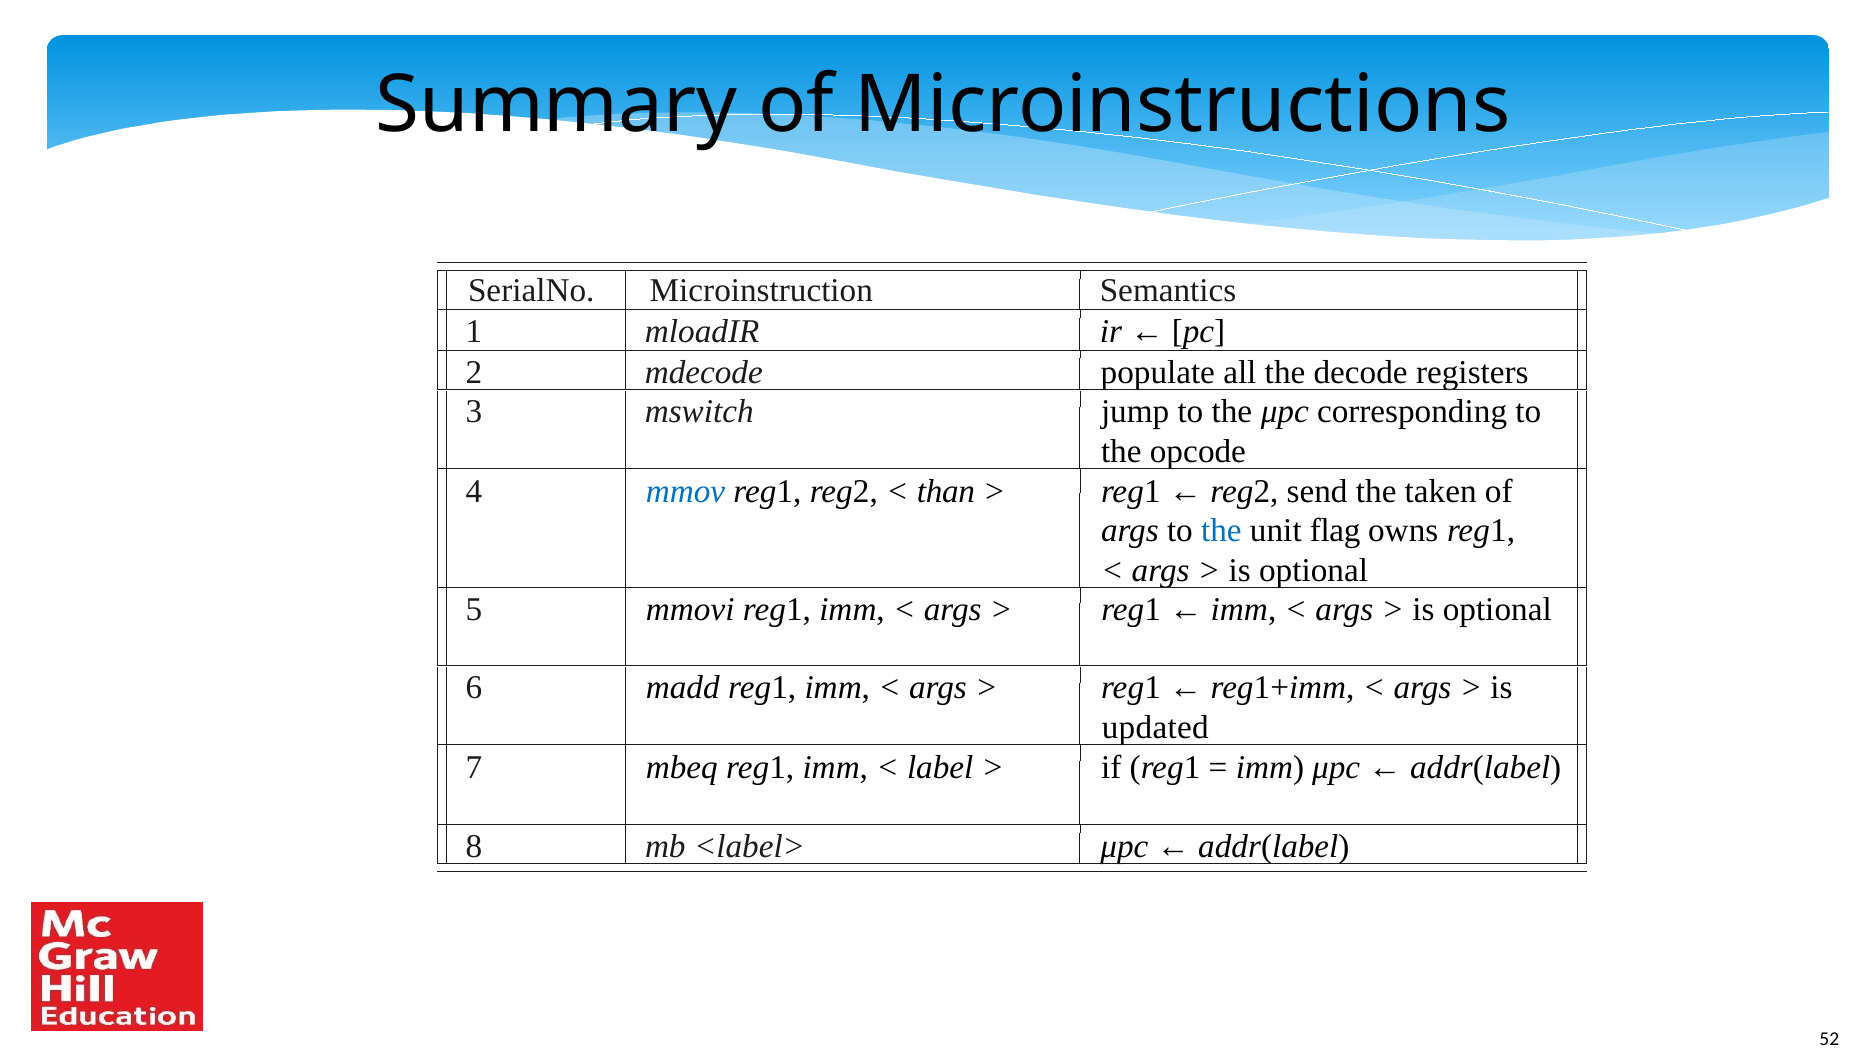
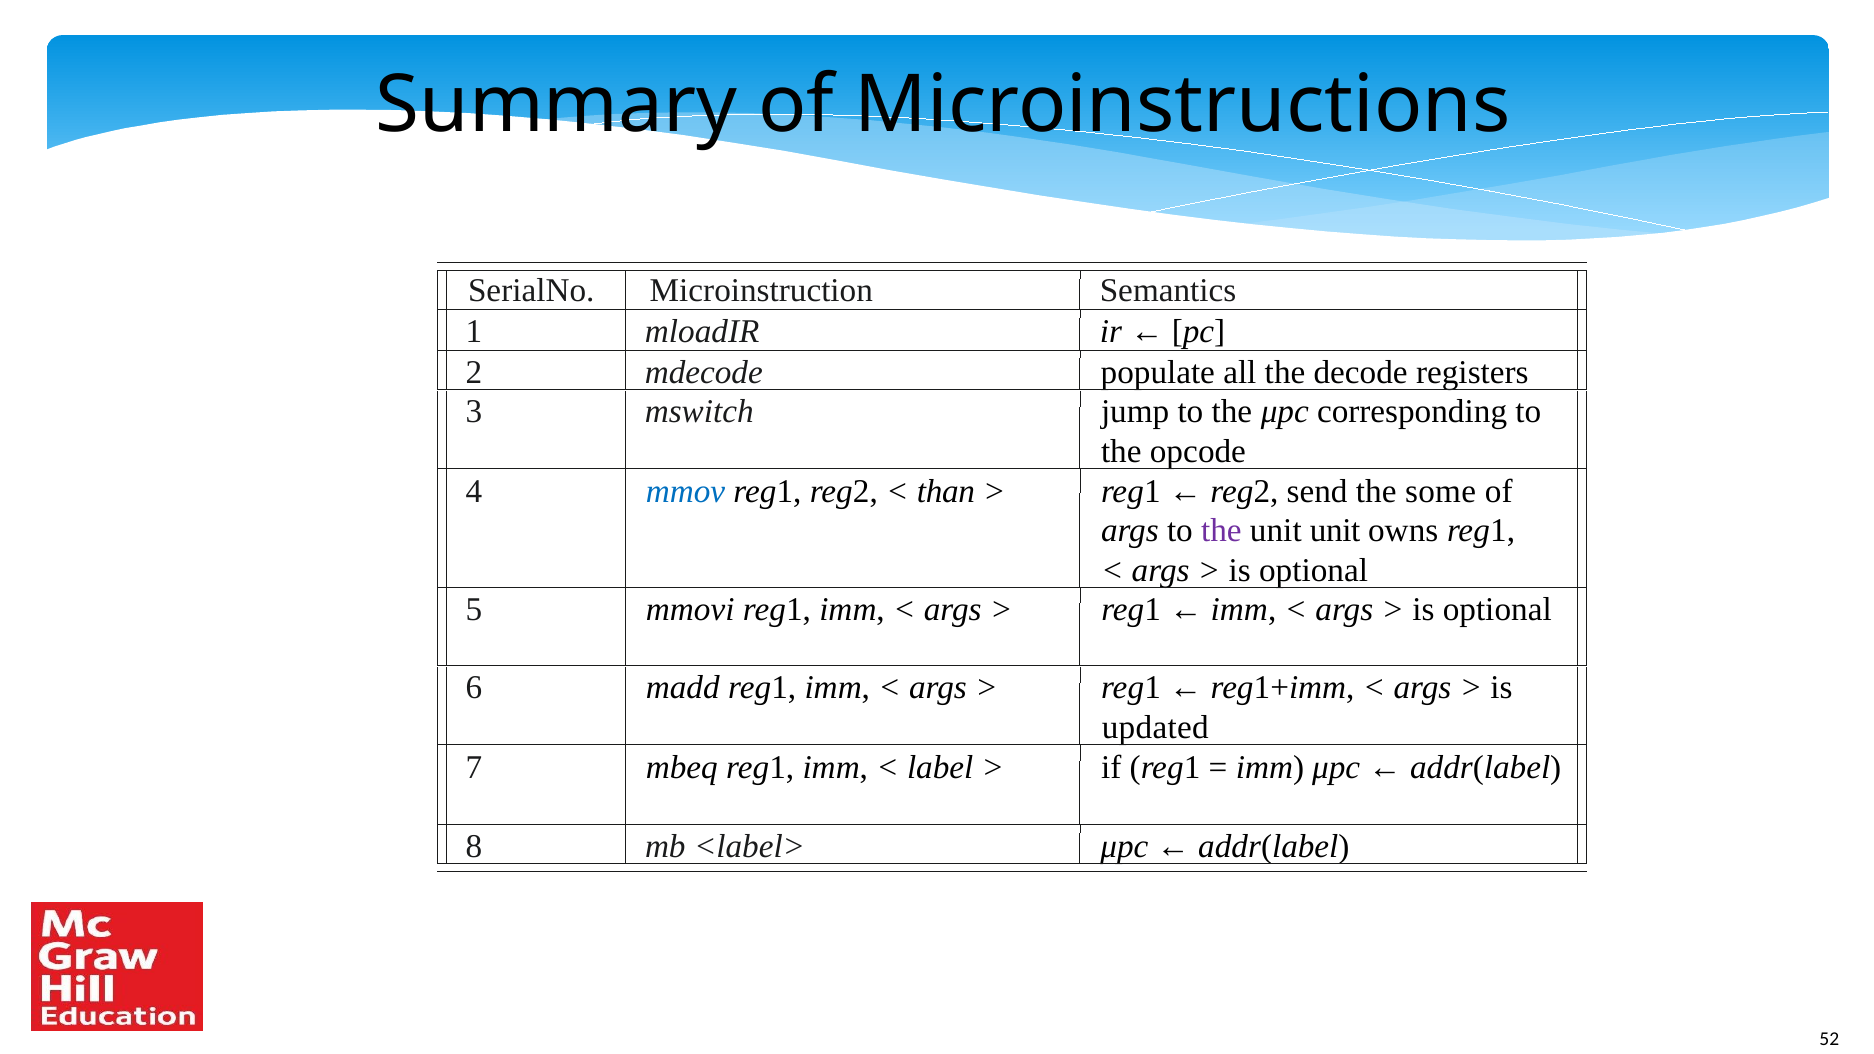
taken: taken -> some
the at (1221, 531) colour: blue -> purple
unit flag: flag -> unit
